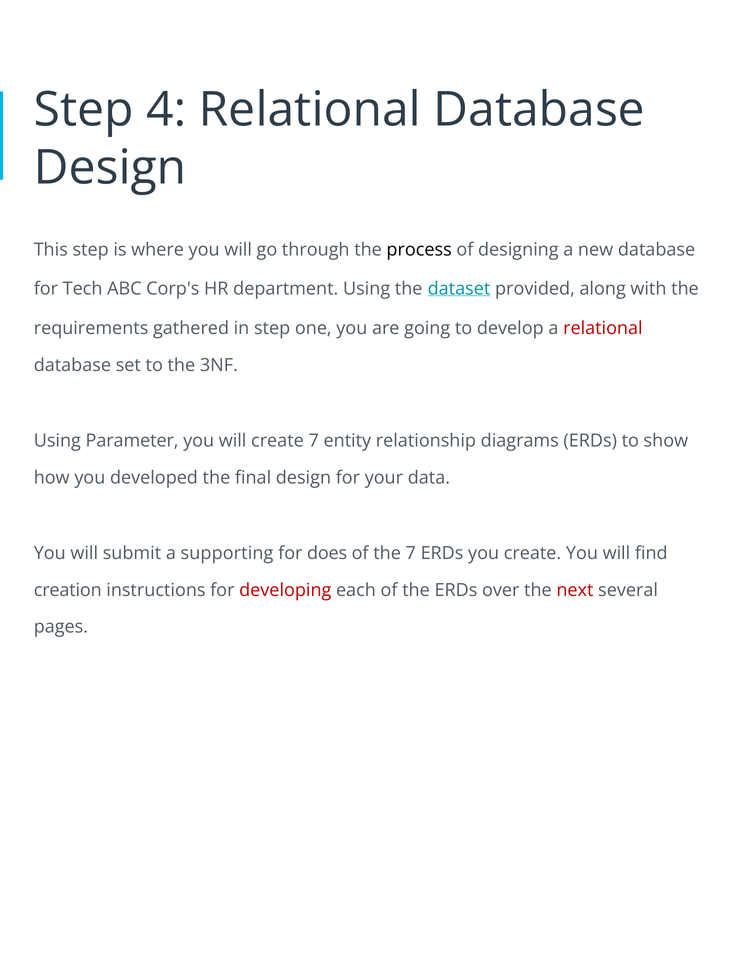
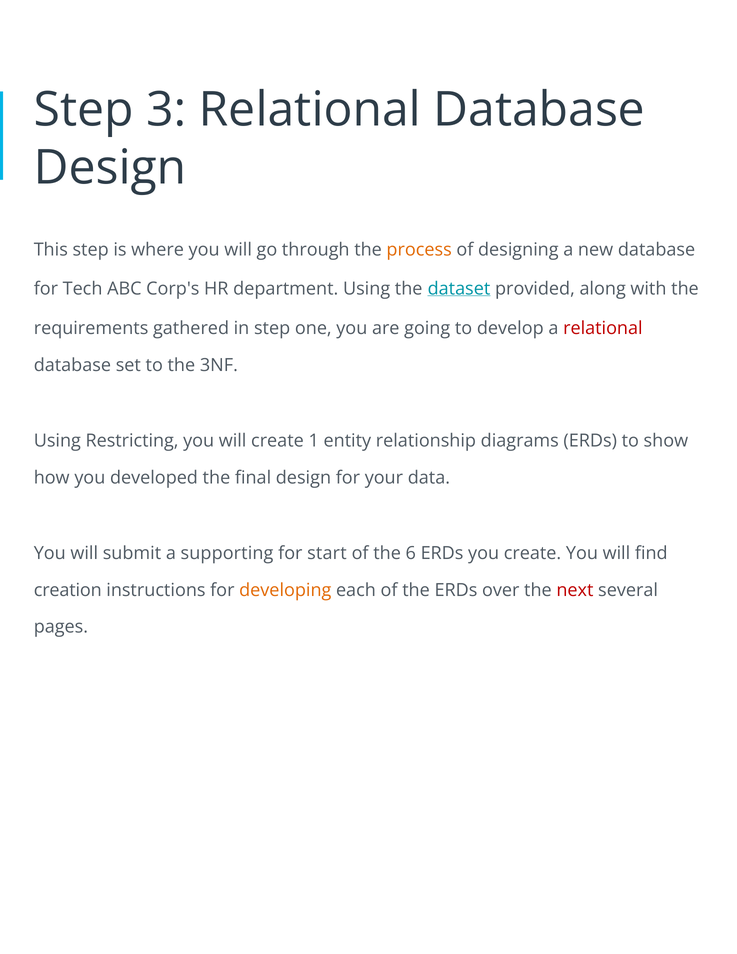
4: 4 -> 3
process colour: black -> orange
Parameter: Parameter -> Restricting
create 7: 7 -> 1
does: does -> start
the 7: 7 -> 6
developing colour: red -> orange
